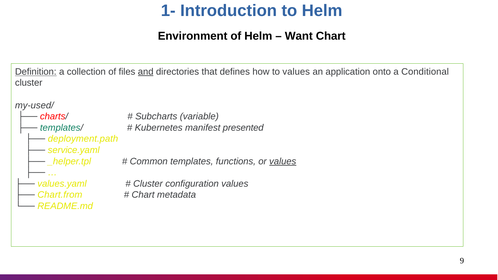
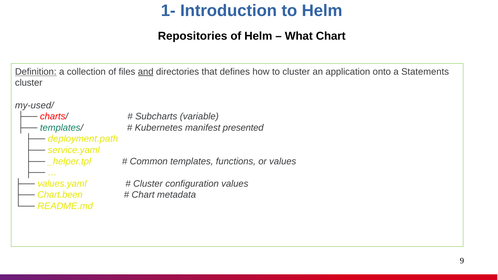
Environment: Environment -> Repositories
Want: Want -> What
to values: values -> cluster
Conditional: Conditional -> Statements
values at (283, 161) underline: present -> none
Chart.from: Chart.from -> Chart.been
